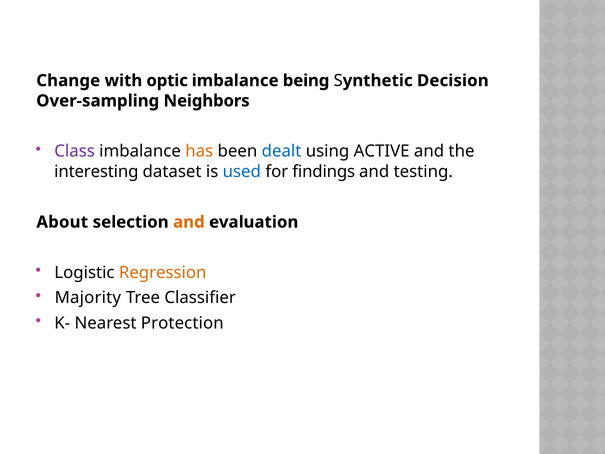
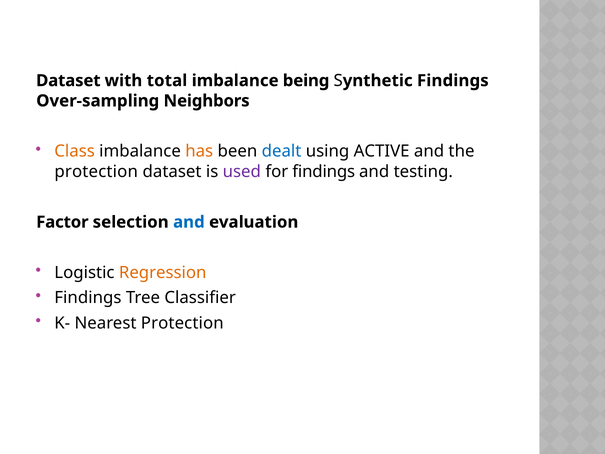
Change at (68, 81): Change -> Dataset
optic: optic -> total
Decision at (453, 81): Decision -> Findings
Class colour: purple -> orange
interesting at (96, 171): interesting -> protection
used colour: blue -> purple
About: About -> Factor
and at (189, 222) colour: orange -> blue
Majority at (88, 298): Majority -> Findings
